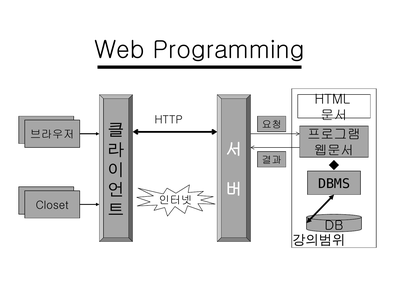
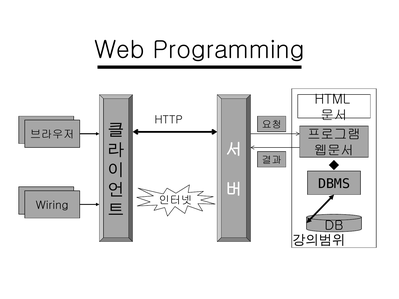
Closet: Closet -> Wiring
